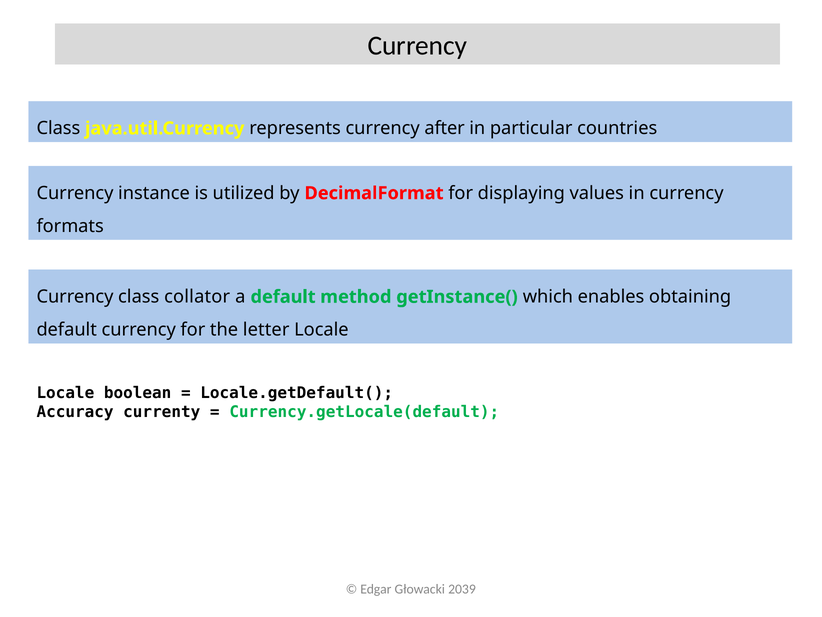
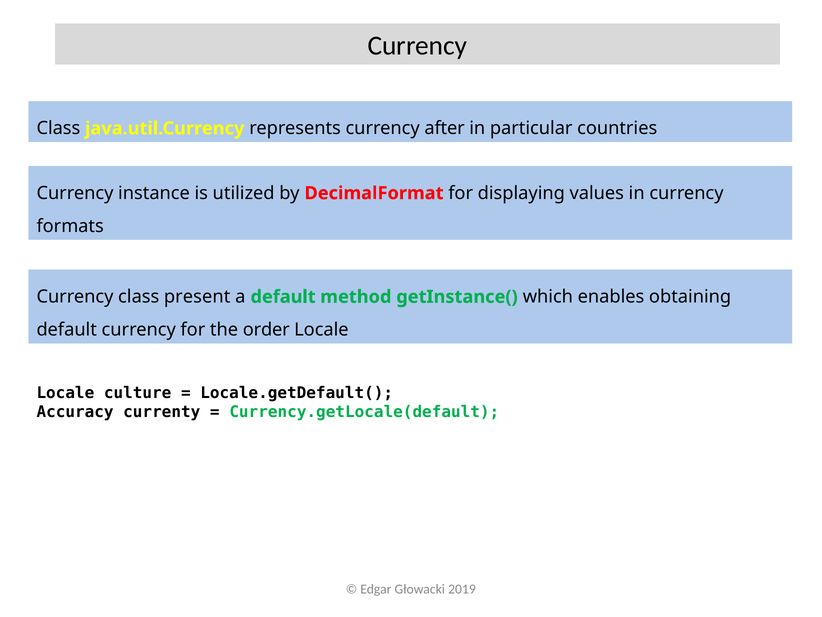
collator: collator -> present
letter: letter -> order
boolean: boolean -> culture
2039: 2039 -> 2019
